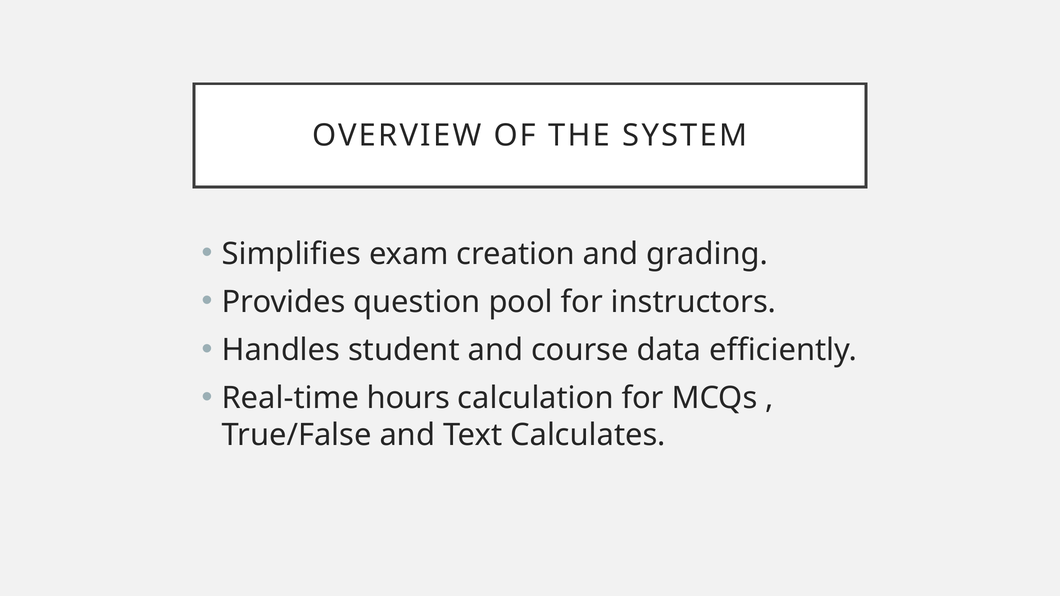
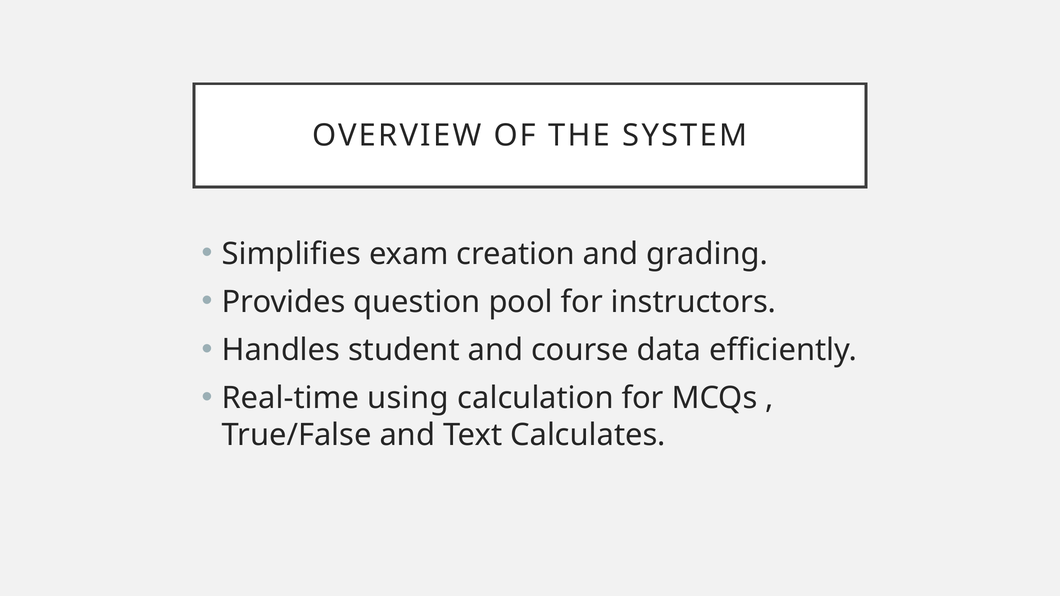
hours: hours -> using
